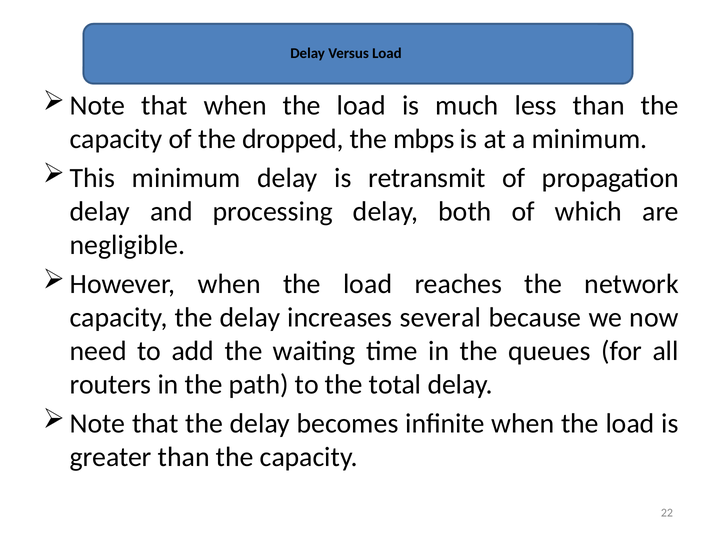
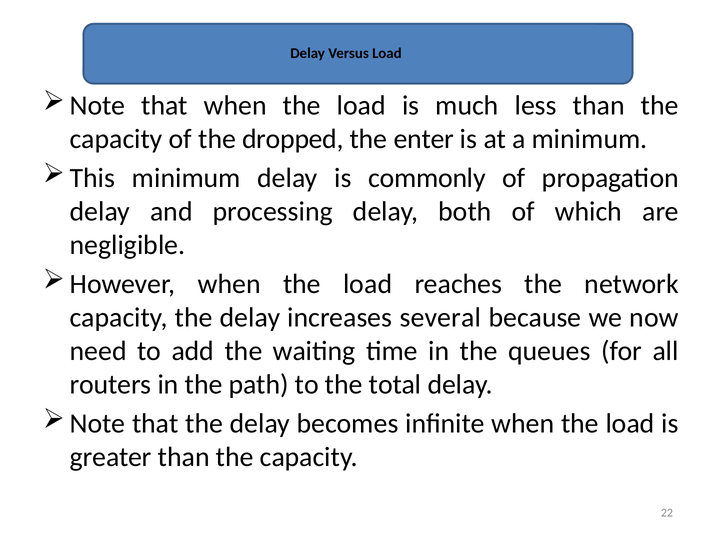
mbps: mbps -> enter
retransmit: retransmit -> commonly
